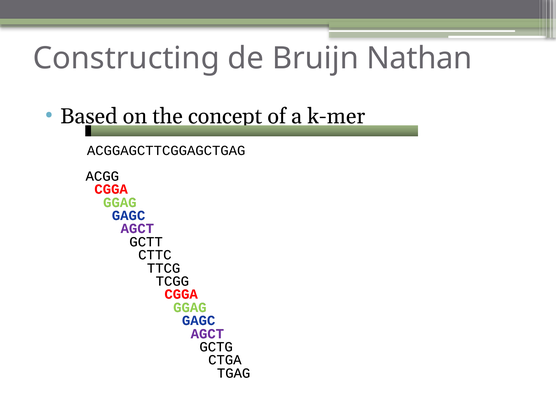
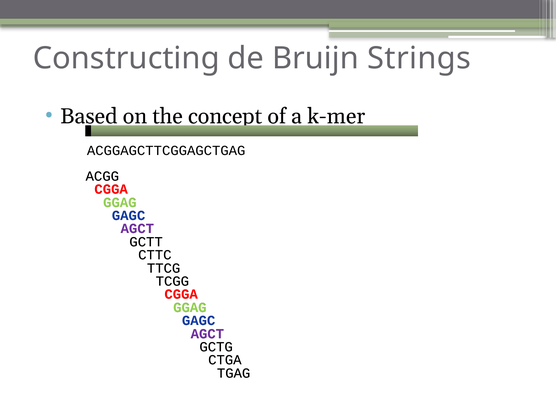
Nathan: Nathan -> Strings
